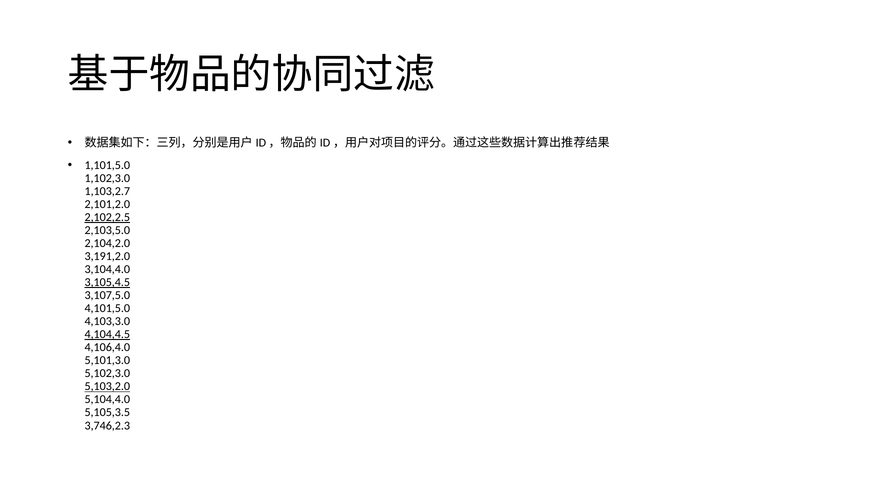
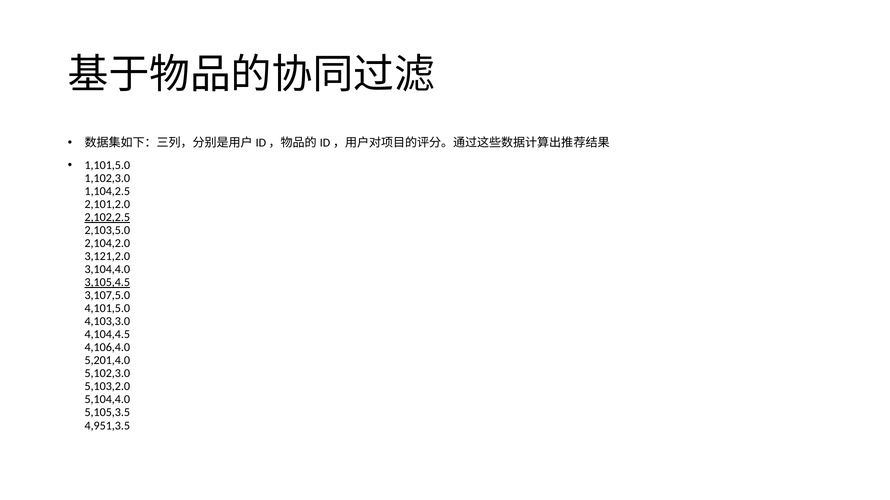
1,103,2.7: 1,103,2.7 -> 1,104,2.5
3,191,2.0: 3,191,2.0 -> 3,121,2.0
4,104,4.5 underline: present -> none
5,101,3.0: 5,101,3.0 -> 5,201,4.0
5,103,2.0 underline: present -> none
3,746,2.3: 3,746,2.3 -> 4,951,3.5
